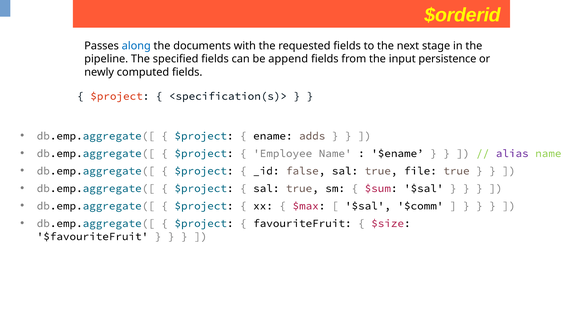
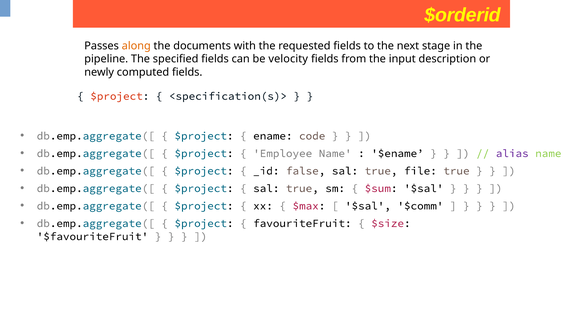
along colour: blue -> orange
append: append -> velocity
persistence: persistence -> description
adds: adds -> code
